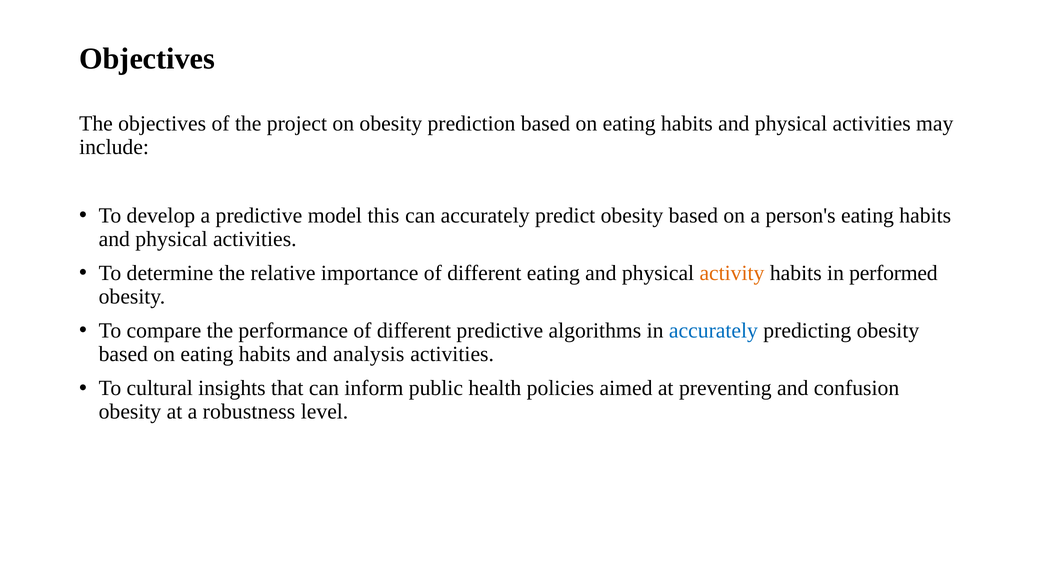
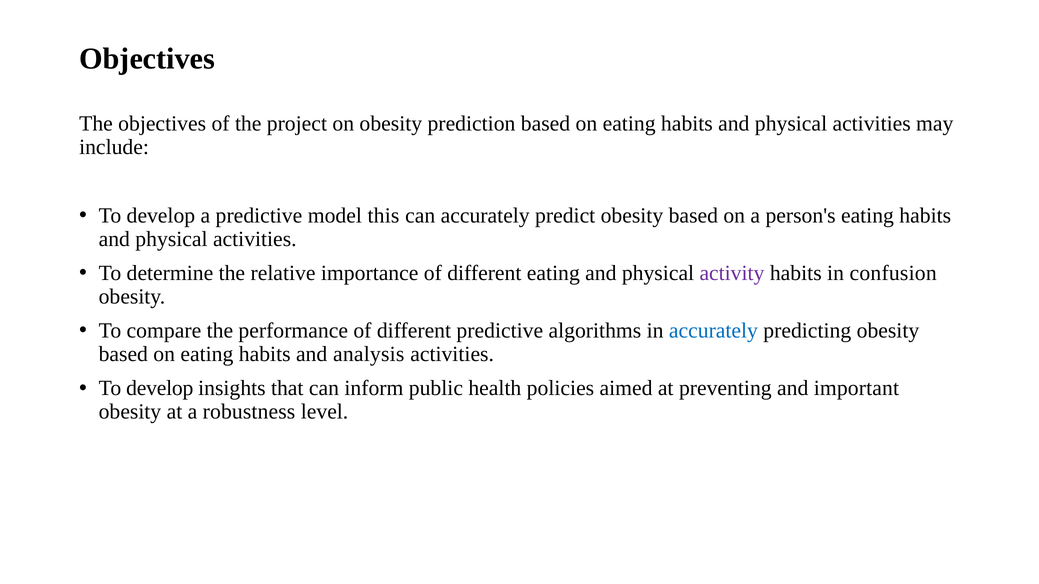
activity colour: orange -> purple
performed: performed -> confusion
cultural at (160, 389): cultural -> develop
confusion: confusion -> important
